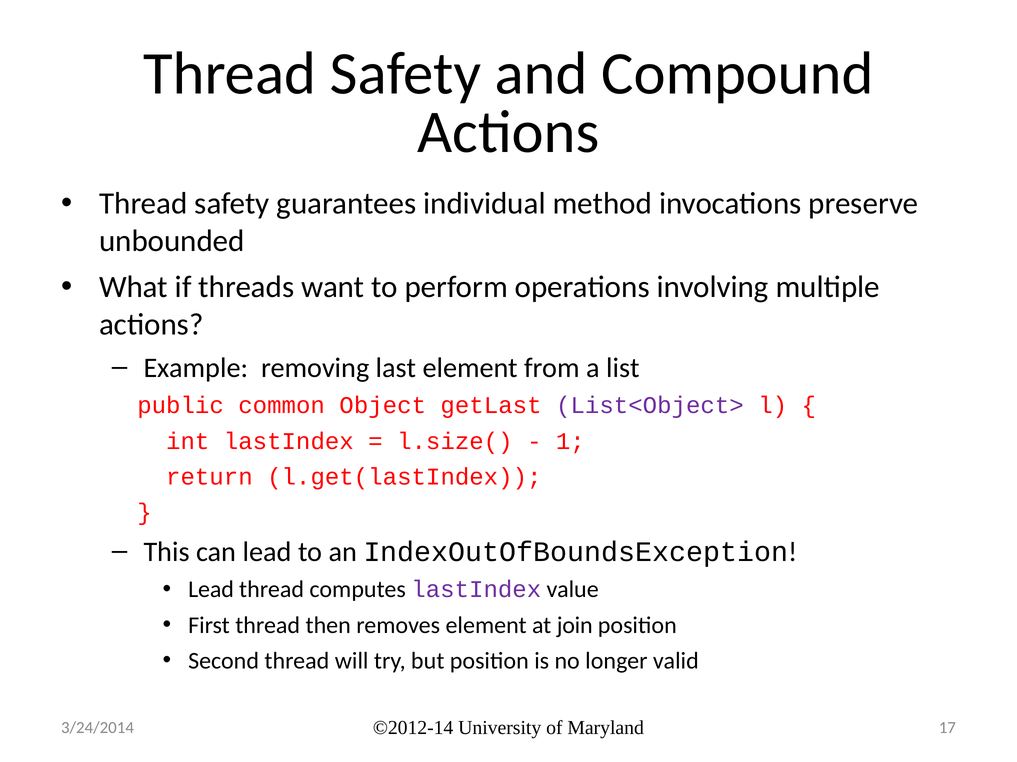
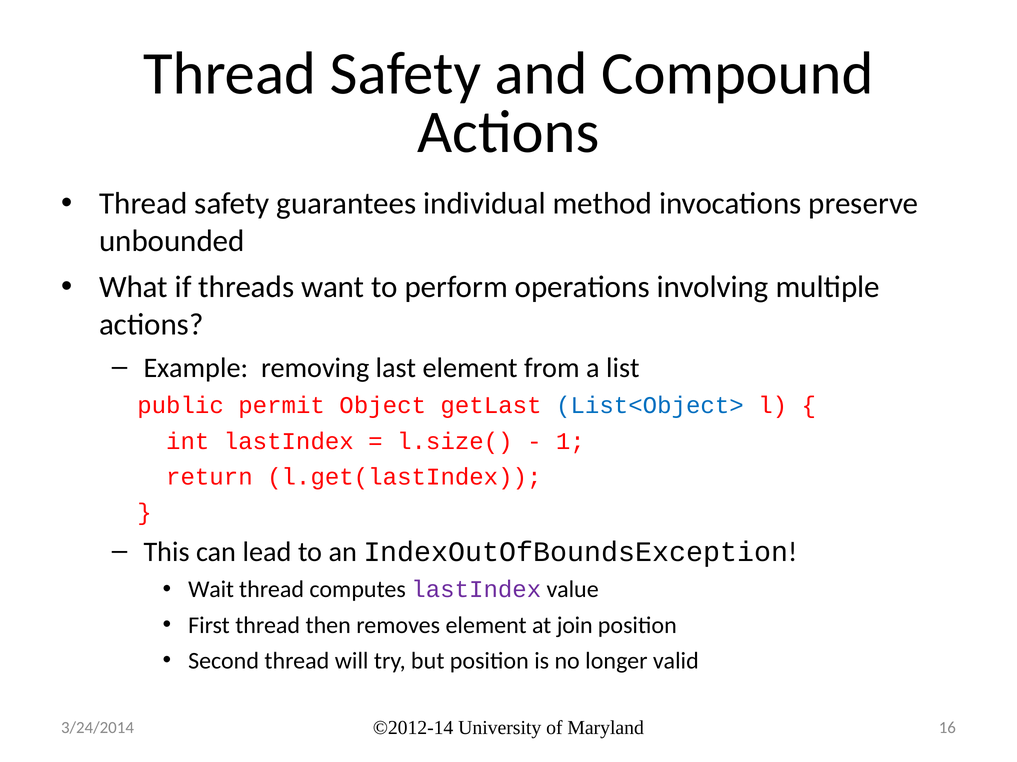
common: common -> permit
List<Object> colour: purple -> blue
Lead at (211, 590): Lead -> Wait
17: 17 -> 16
